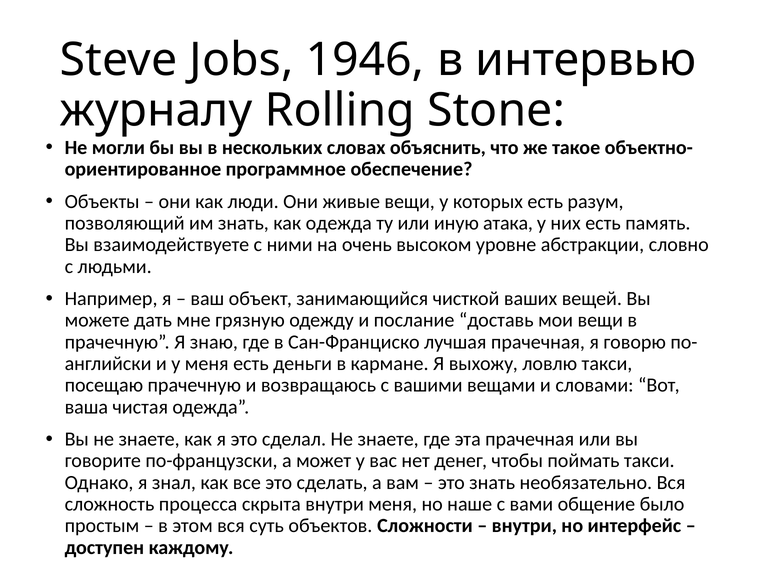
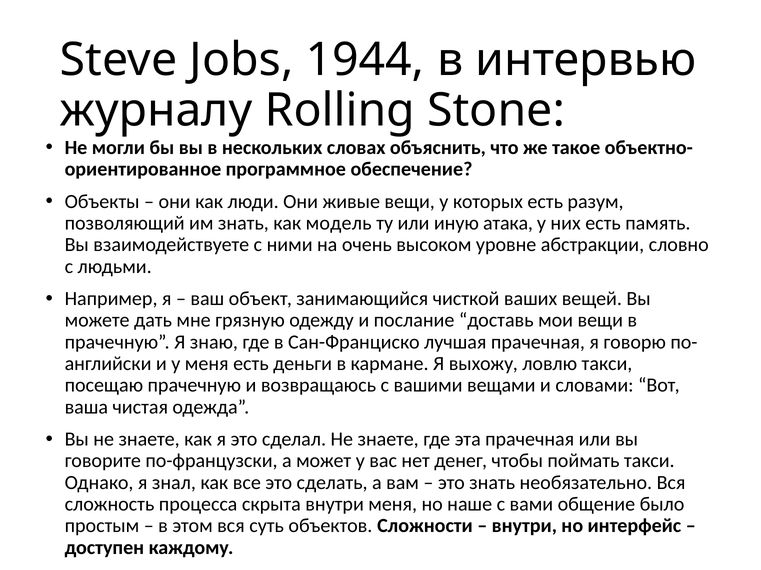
1946: 1946 -> 1944
как одежда: одежда -> модель
